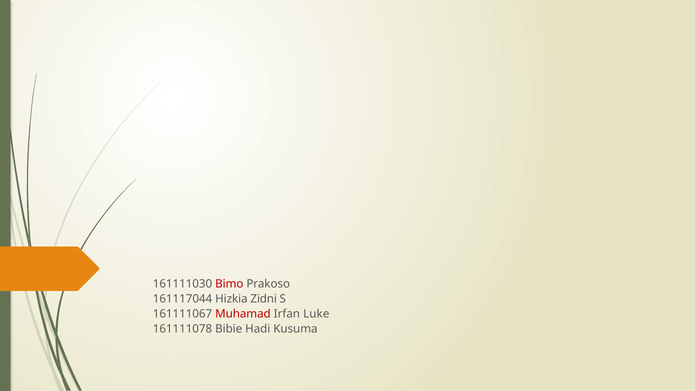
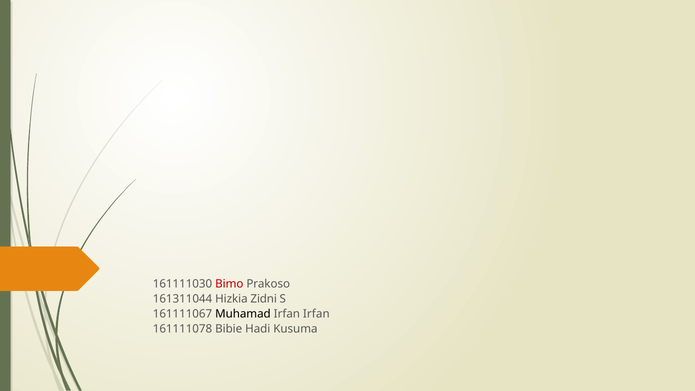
161117044: 161117044 -> 161311044
Muhamad colour: red -> black
Irfan Luke: Luke -> Irfan
